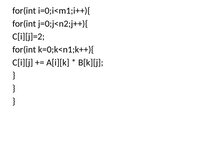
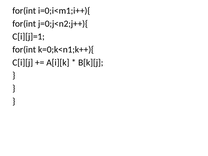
C[i][j]=2: C[i][j]=2 -> C[i][j]=1
